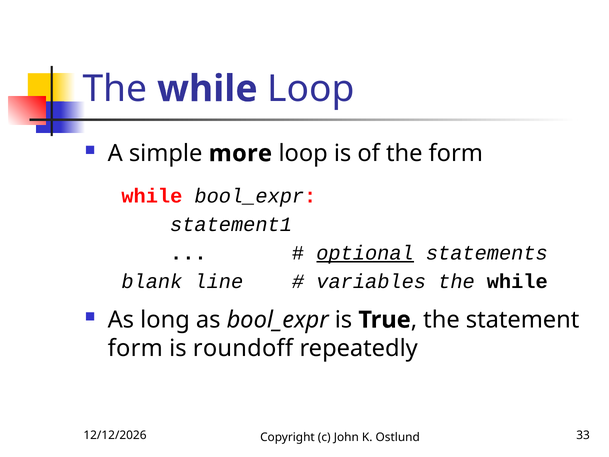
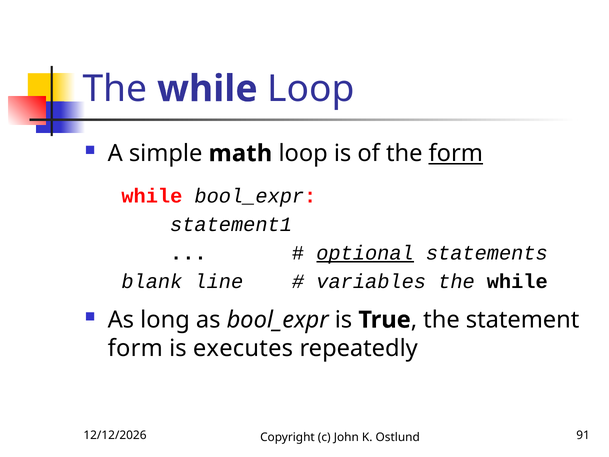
more: more -> math
form at (456, 153) underline: none -> present
roundoff: roundoff -> executes
33: 33 -> 91
